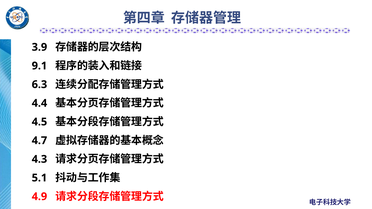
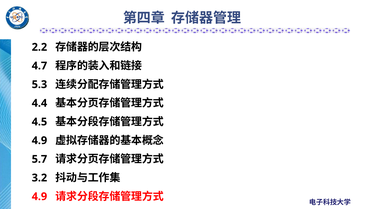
3.9: 3.9 -> 2.2
9.1: 9.1 -> 4.7
6.3: 6.3 -> 5.3
4.7 at (39, 141): 4.7 -> 4.9
4.3: 4.3 -> 5.7
5.1: 5.1 -> 3.2
